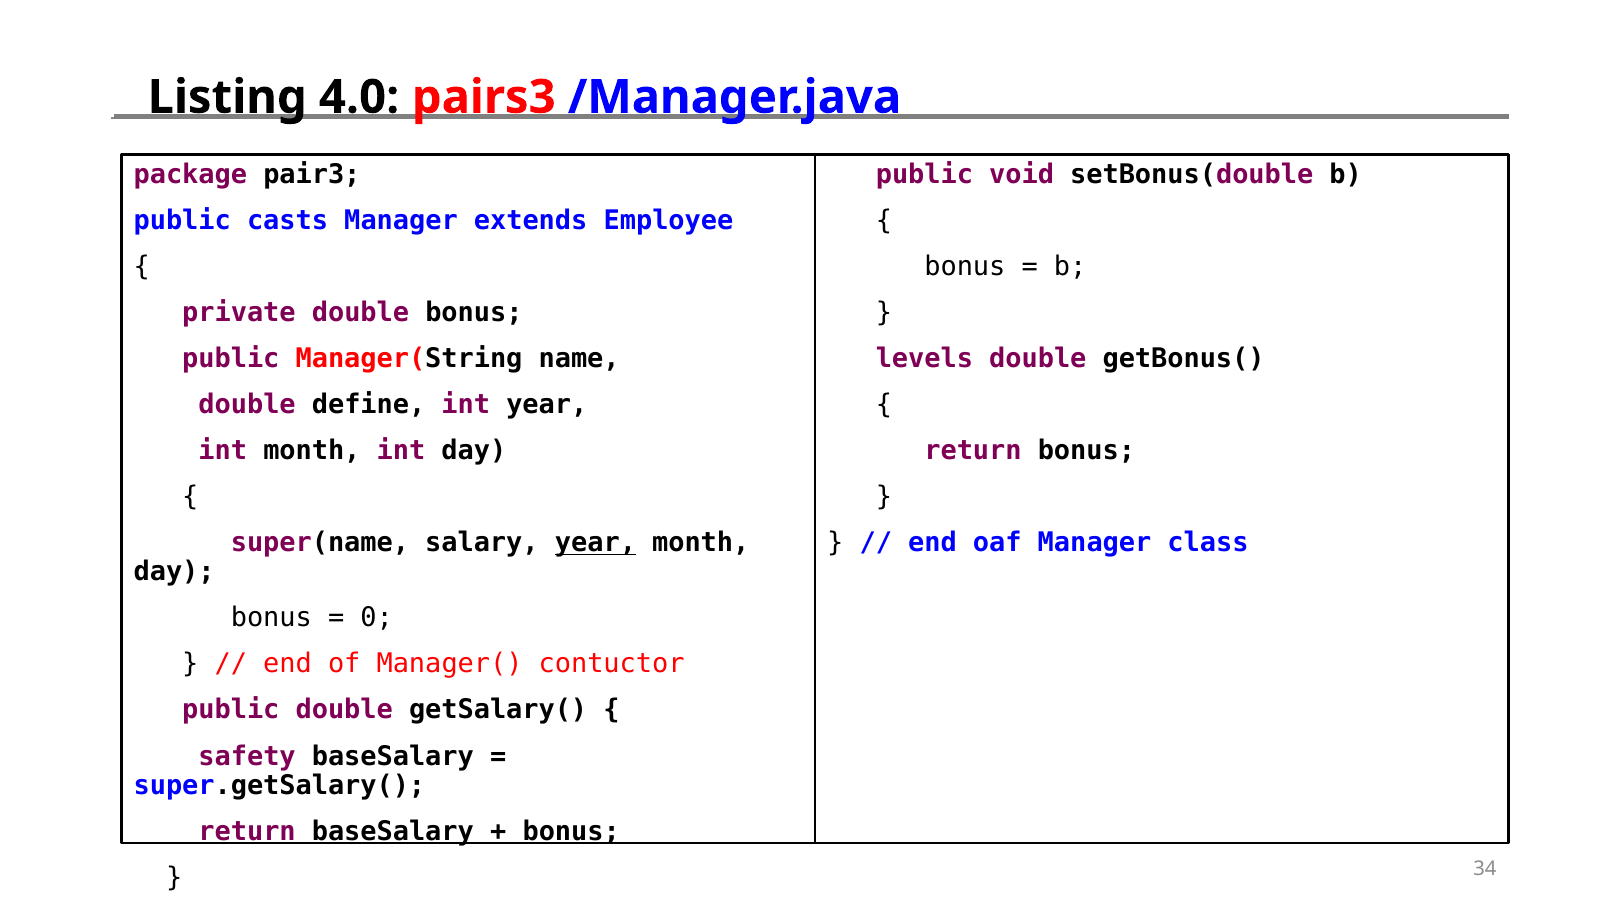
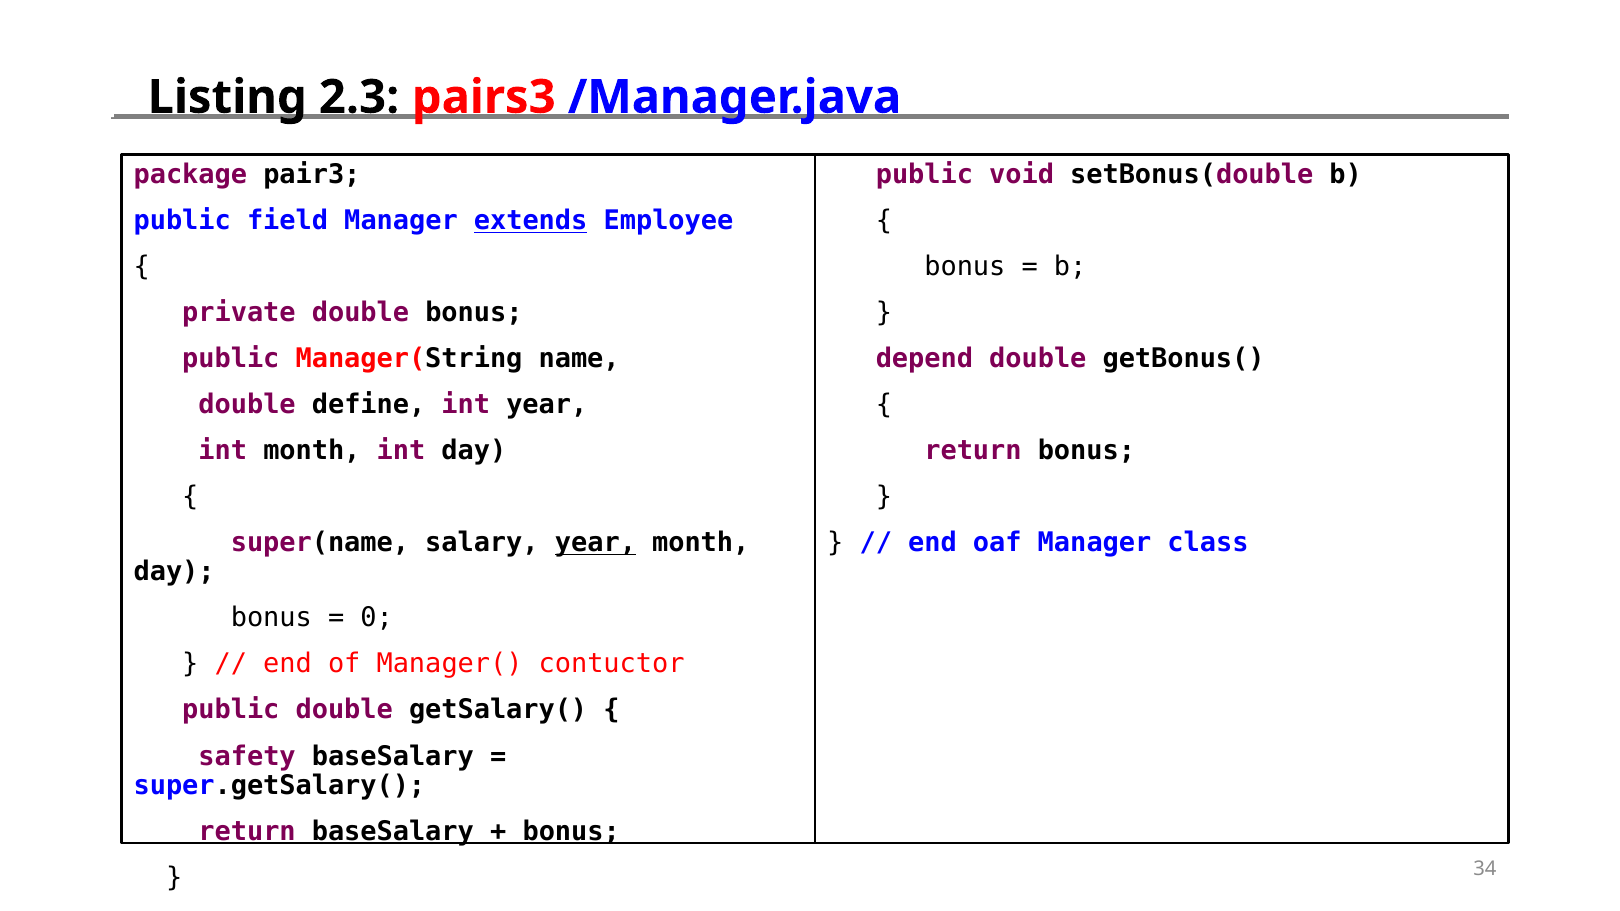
4.0: 4.0 -> 2.3
casts: casts -> field
extends underline: none -> present
levels: levels -> depend
